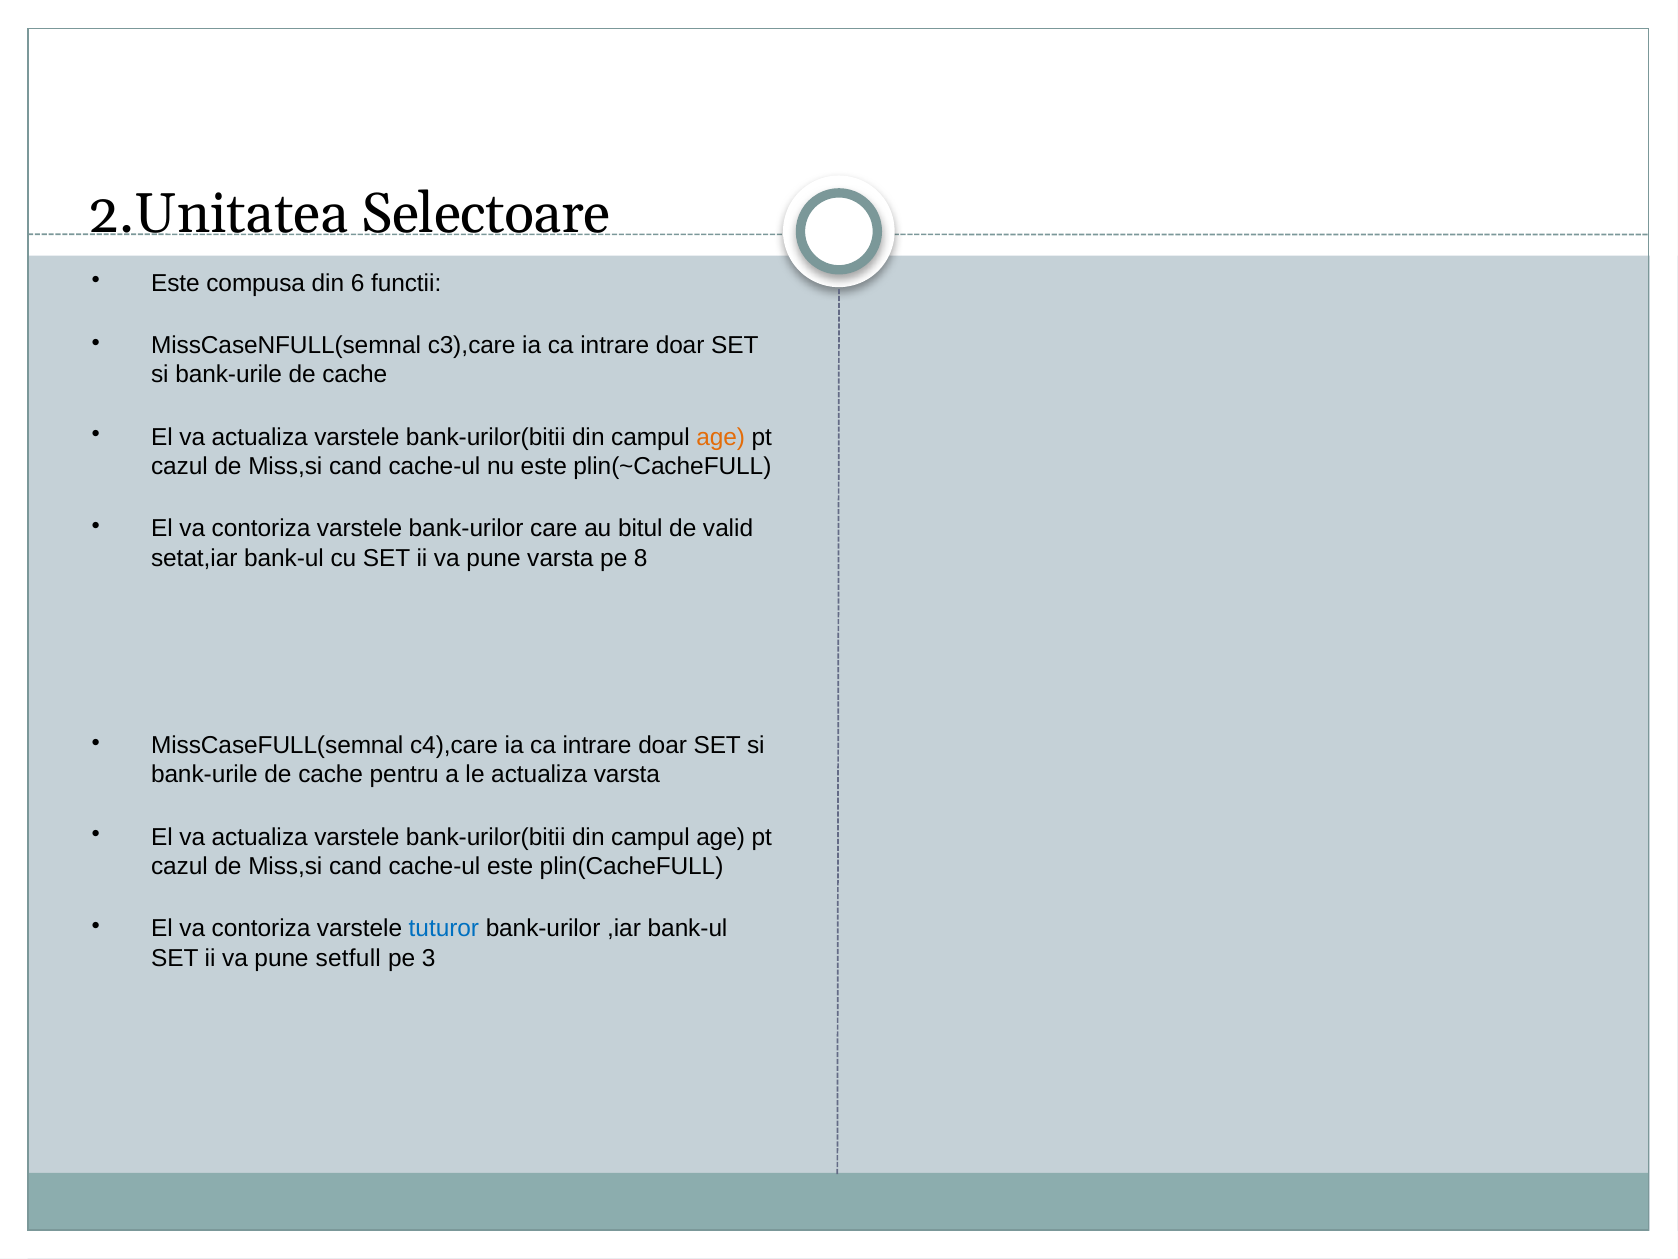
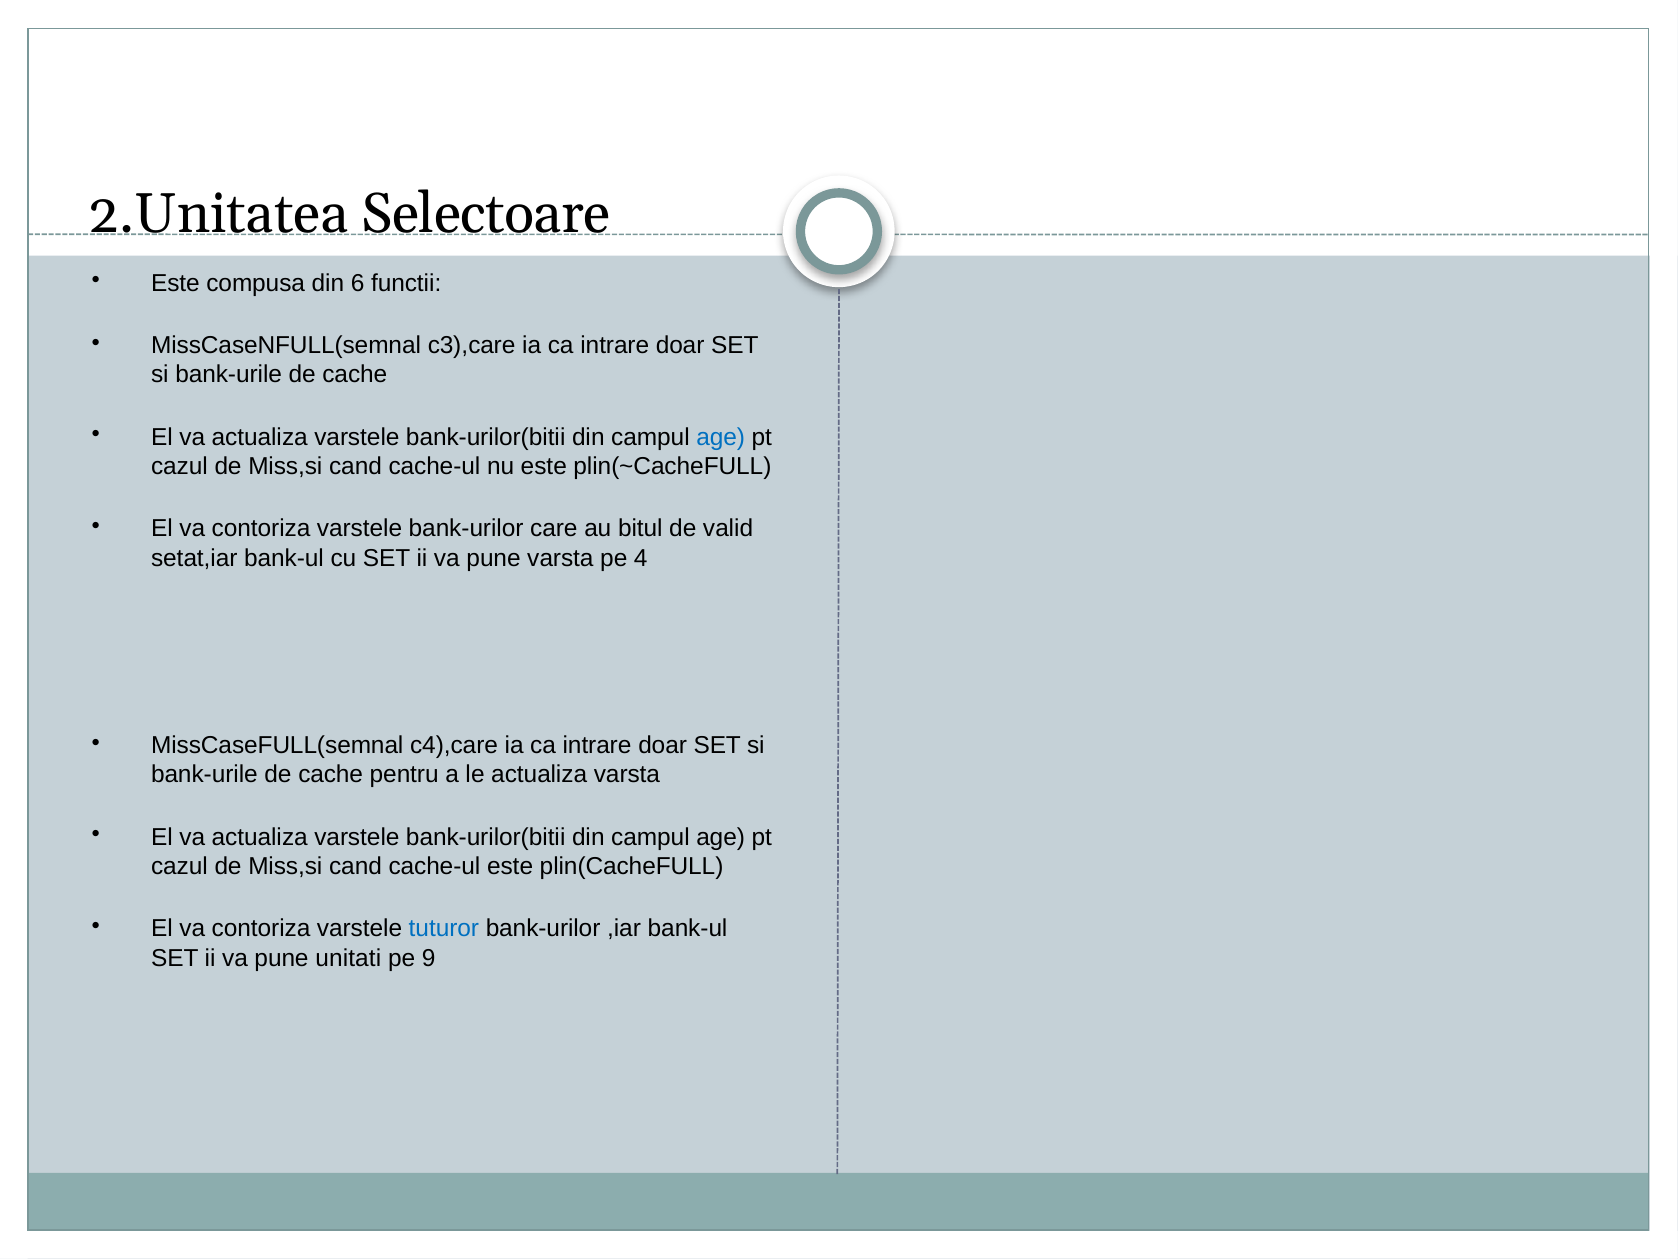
age at (721, 437) colour: orange -> blue
8: 8 -> 4
setfull: setfull -> unitati
3: 3 -> 9
